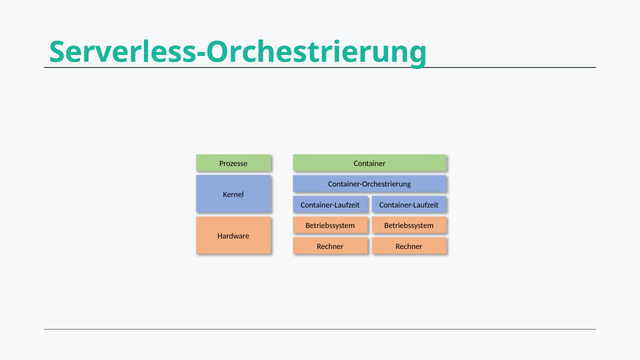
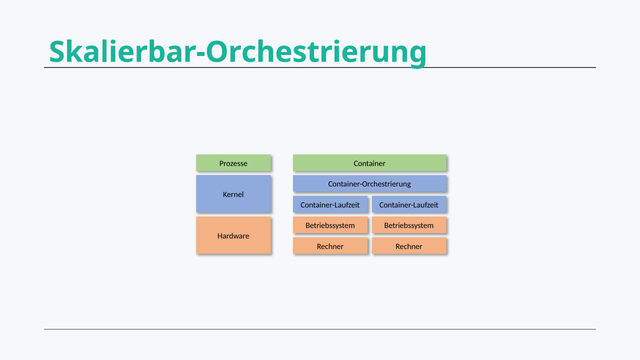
Serverless-Orchestrierung: Serverless-Orchestrierung -> Skalierbar-Orchestrierung
